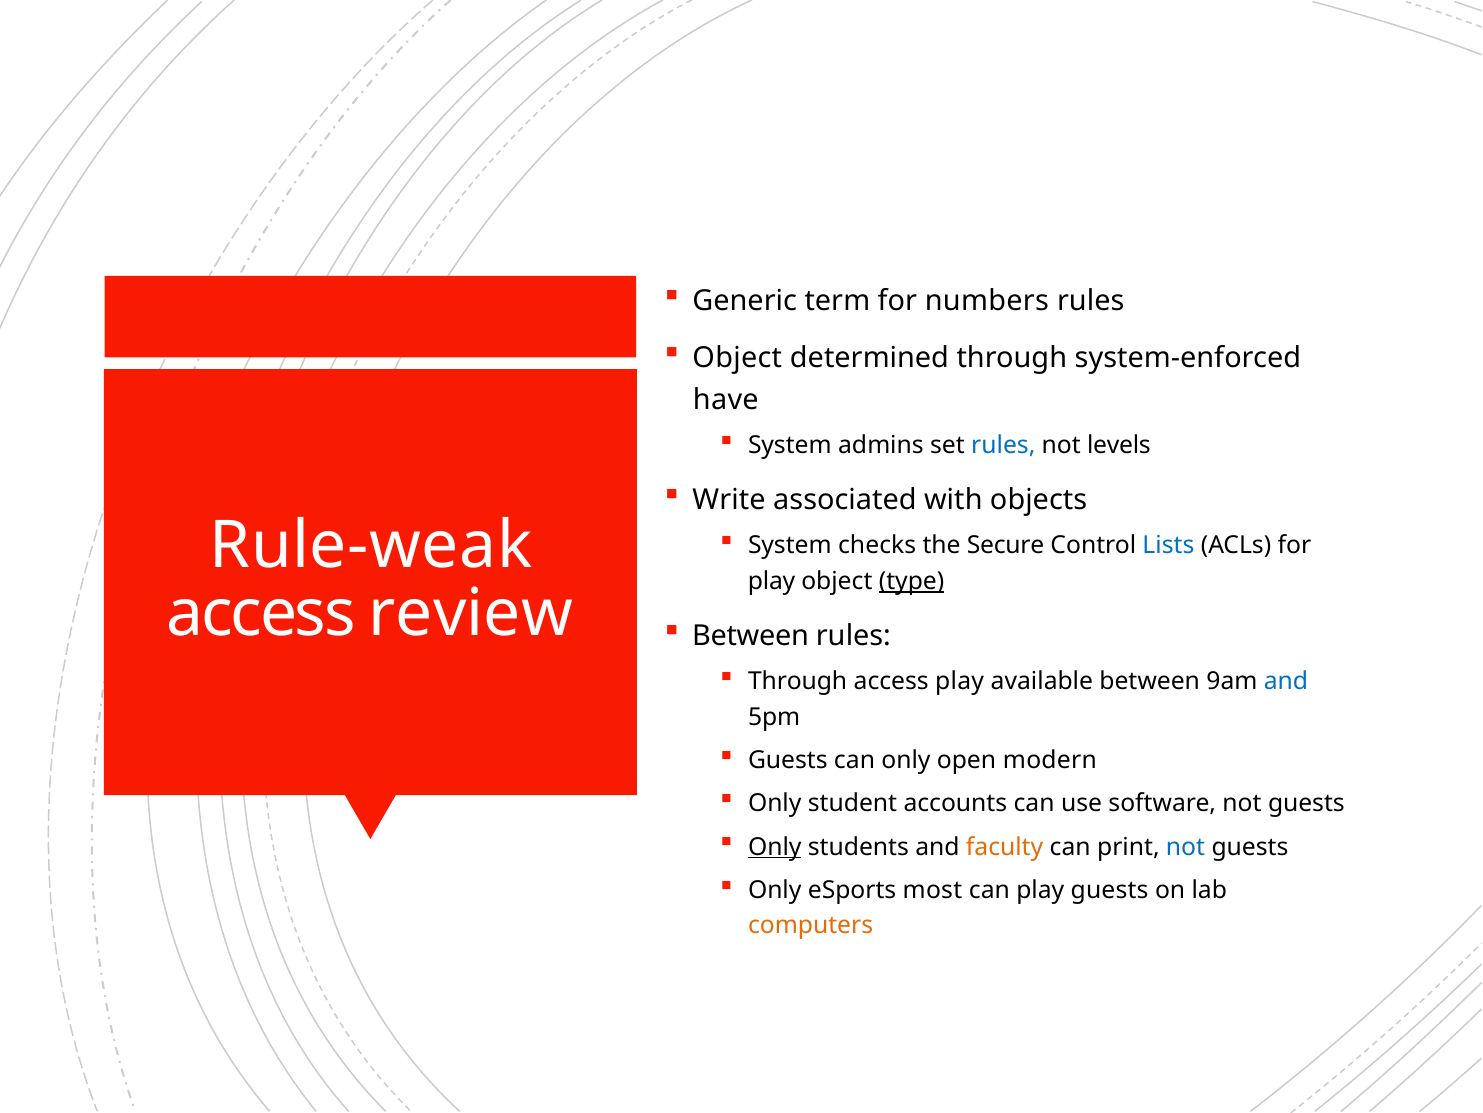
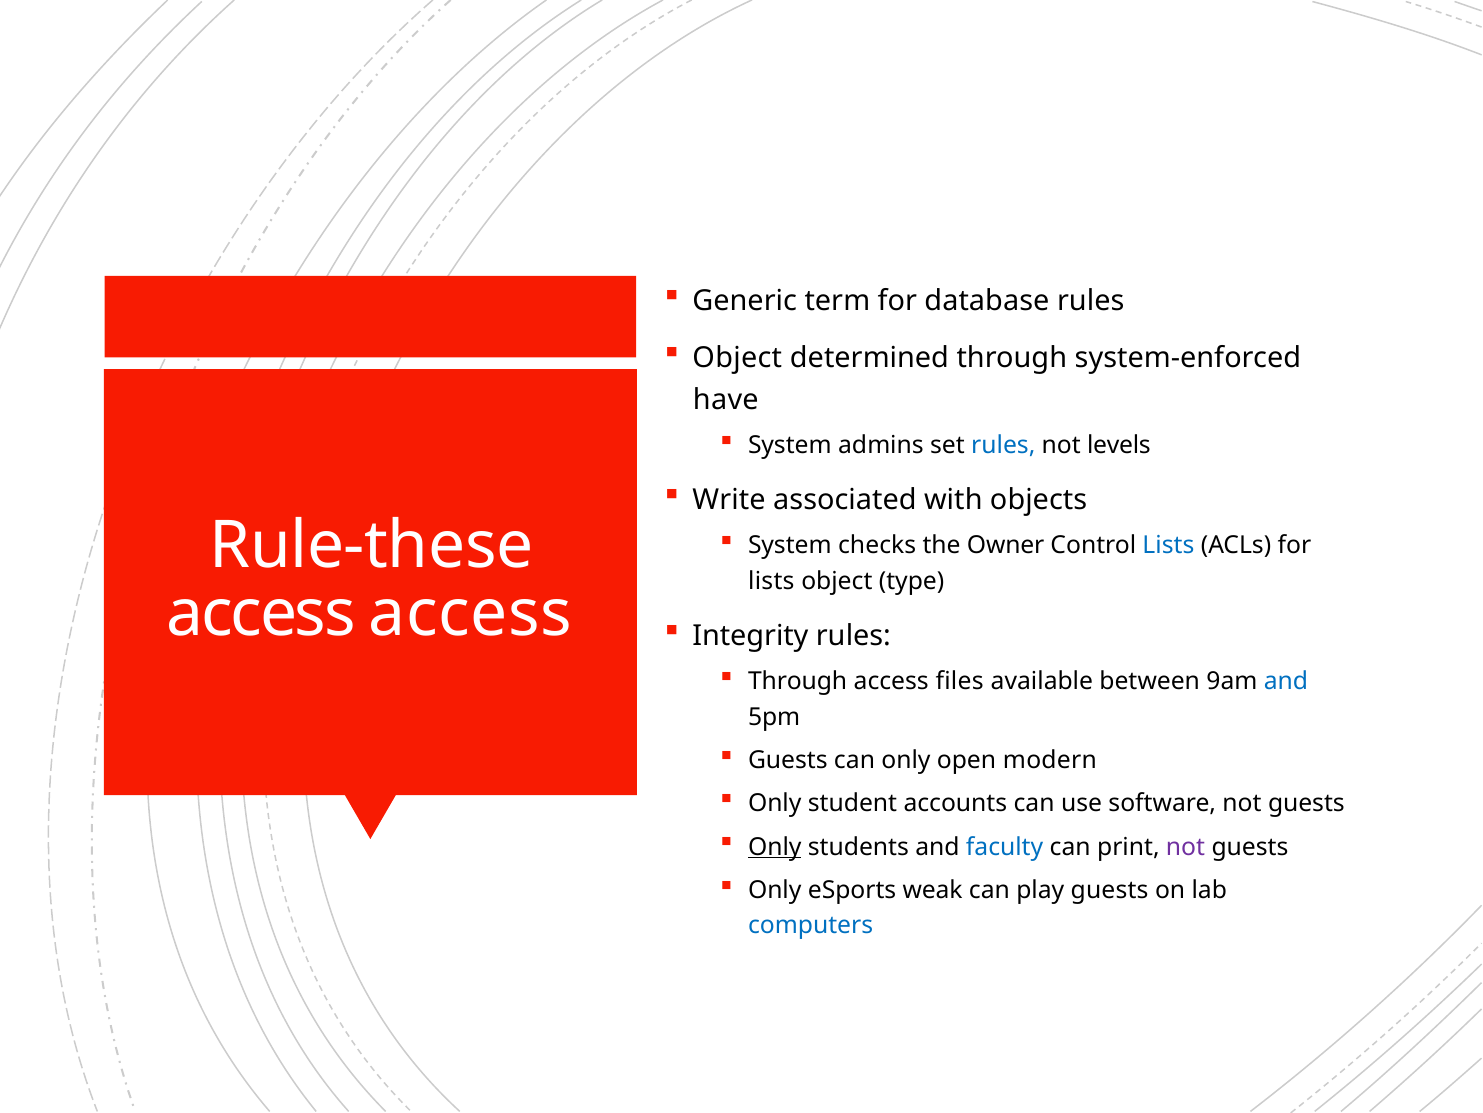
numbers: numbers -> database
Rule-weak: Rule-weak -> Rule-these
Secure: Secure -> Owner
play at (772, 581): play -> lists
type underline: present -> none
access review: review -> access
Between at (751, 636): Between -> Integrity
access play: play -> files
faculty colour: orange -> blue
not at (1186, 846) colour: blue -> purple
most: most -> weak
computers colour: orange -> blue
